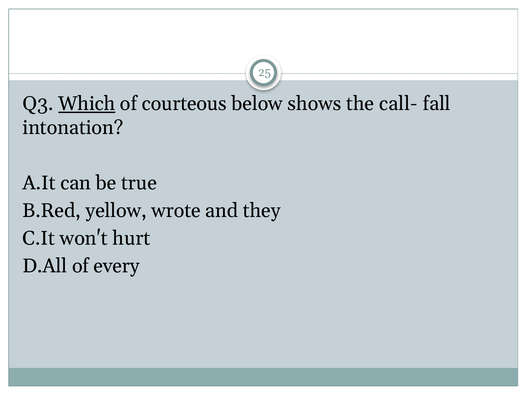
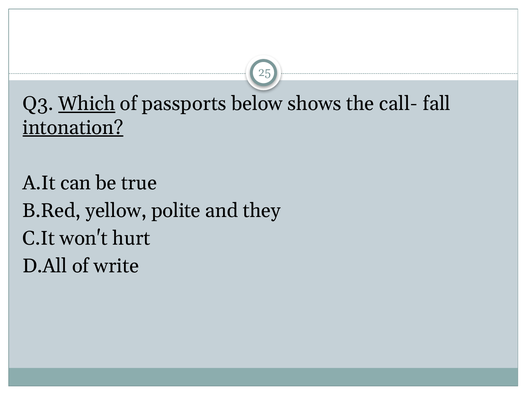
courteous: courteous -> passports
intonation underline: none -> present
wrote: wrote -> polite
every: every -> write
